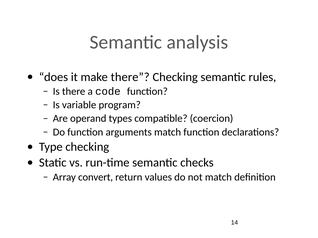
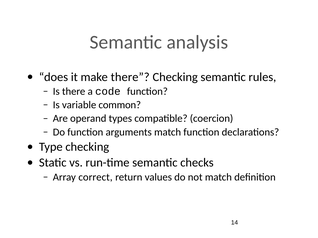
program: program -> common
convert: convert -> correct
